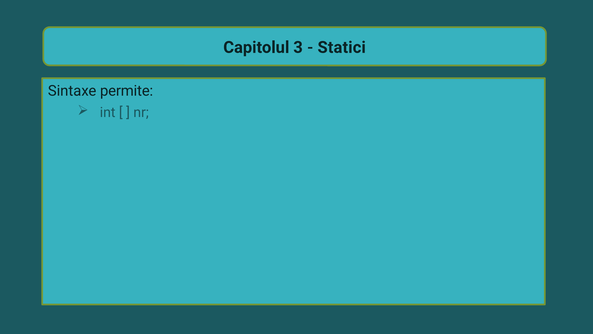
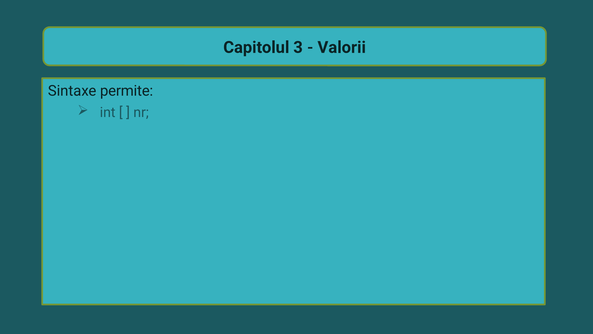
Statici: Statici -> Valorii
